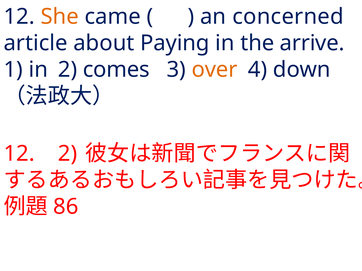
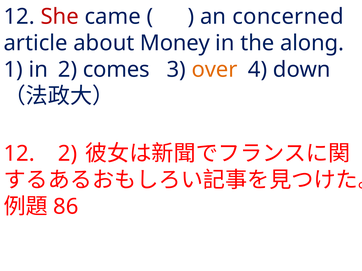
She colour: orange -> red
Paying: Paying -> Money
arrive: arrive -> along
